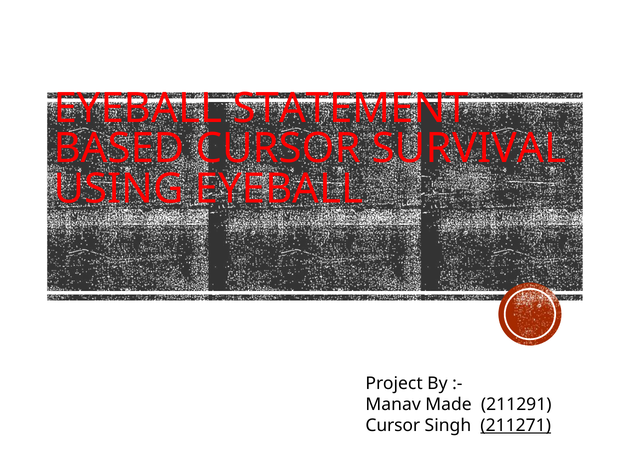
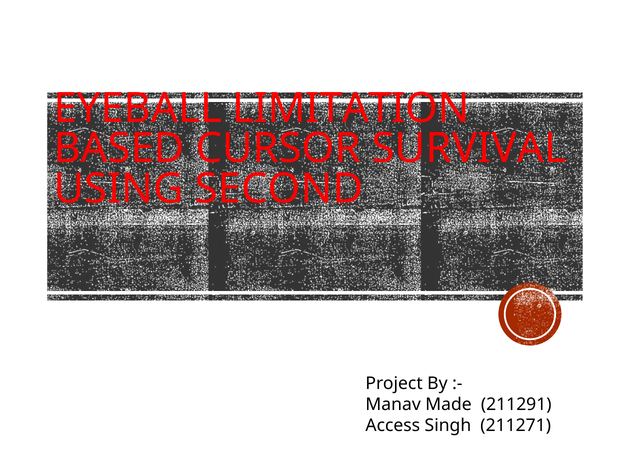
STATEMENT: STATEMENT -> LIMITATION
USING EYEBALL: EYEBALL -> SECOND
Cursor at (393, 426): Cursor -> Access
211271 underline: present -> none
